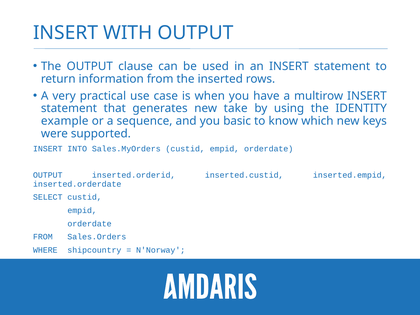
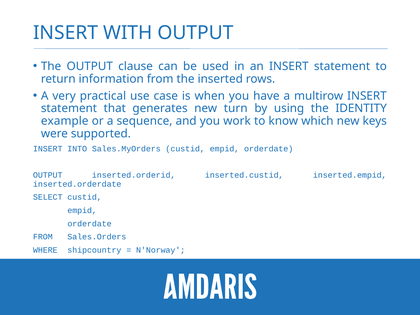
take: take -> turn
basic: basic -> work
